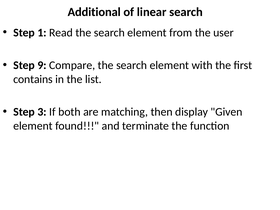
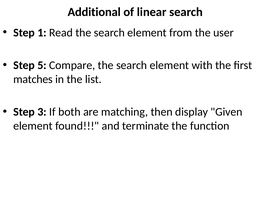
9: 9 -> 5
contains: contains -> matches
